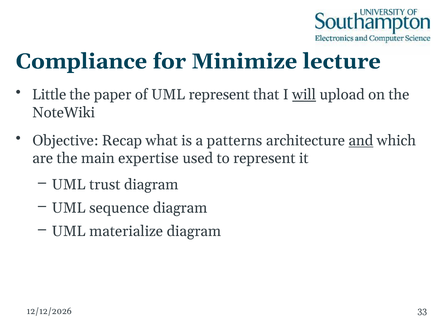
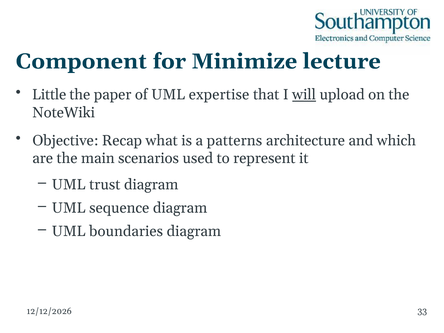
Compliance: Compliance -> Component
UML represent: represent -> expertise
and underline: present -> none
expertise: expertise -> scenarios
materialize: materialize -> boundaries
